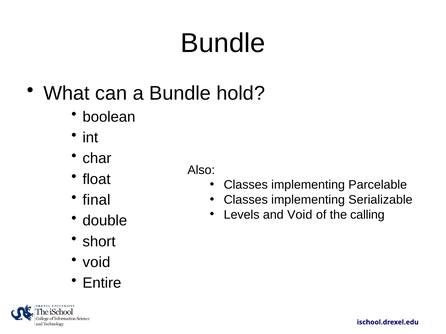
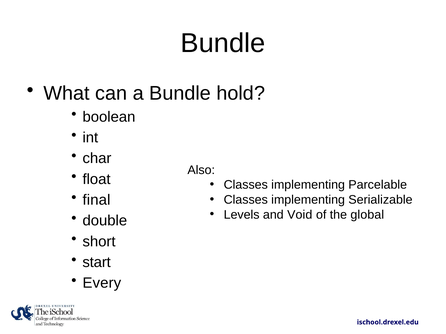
calling: calling -> global
void at (96, 263): void -> start
Entire: Entire -> Every
